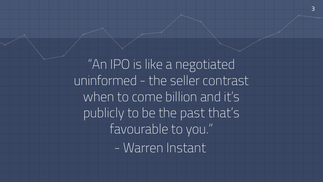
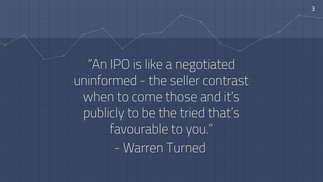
billion: billion -> those
past: past -> tried
Instant: Instant -> Turned
